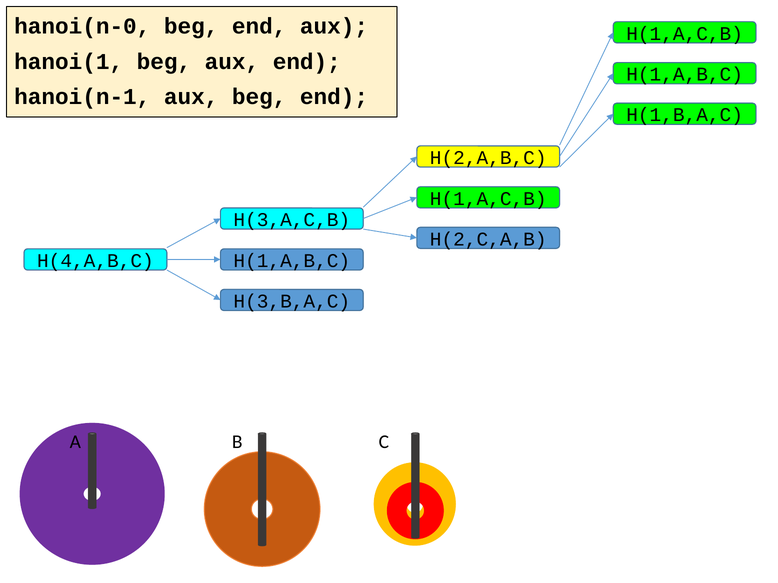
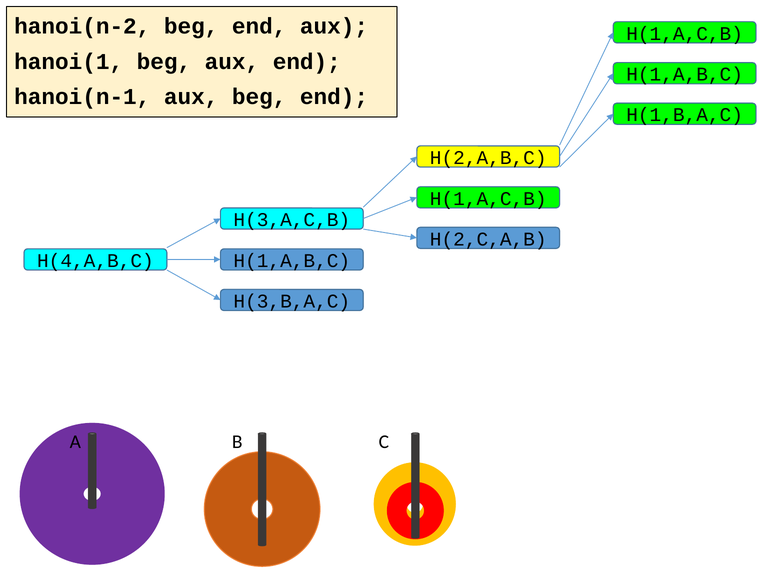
hanoi(n-0: hanoi(n-0 -> hanoi(n-2
